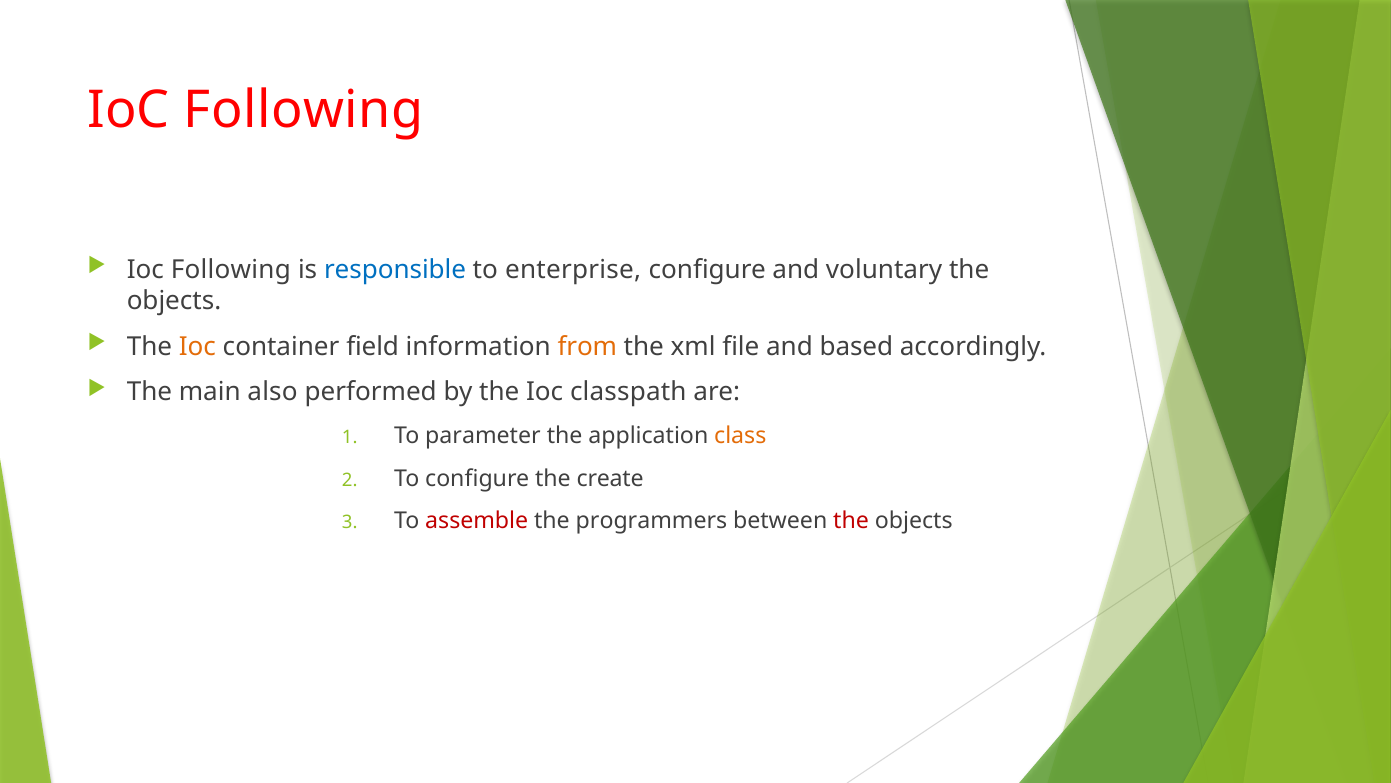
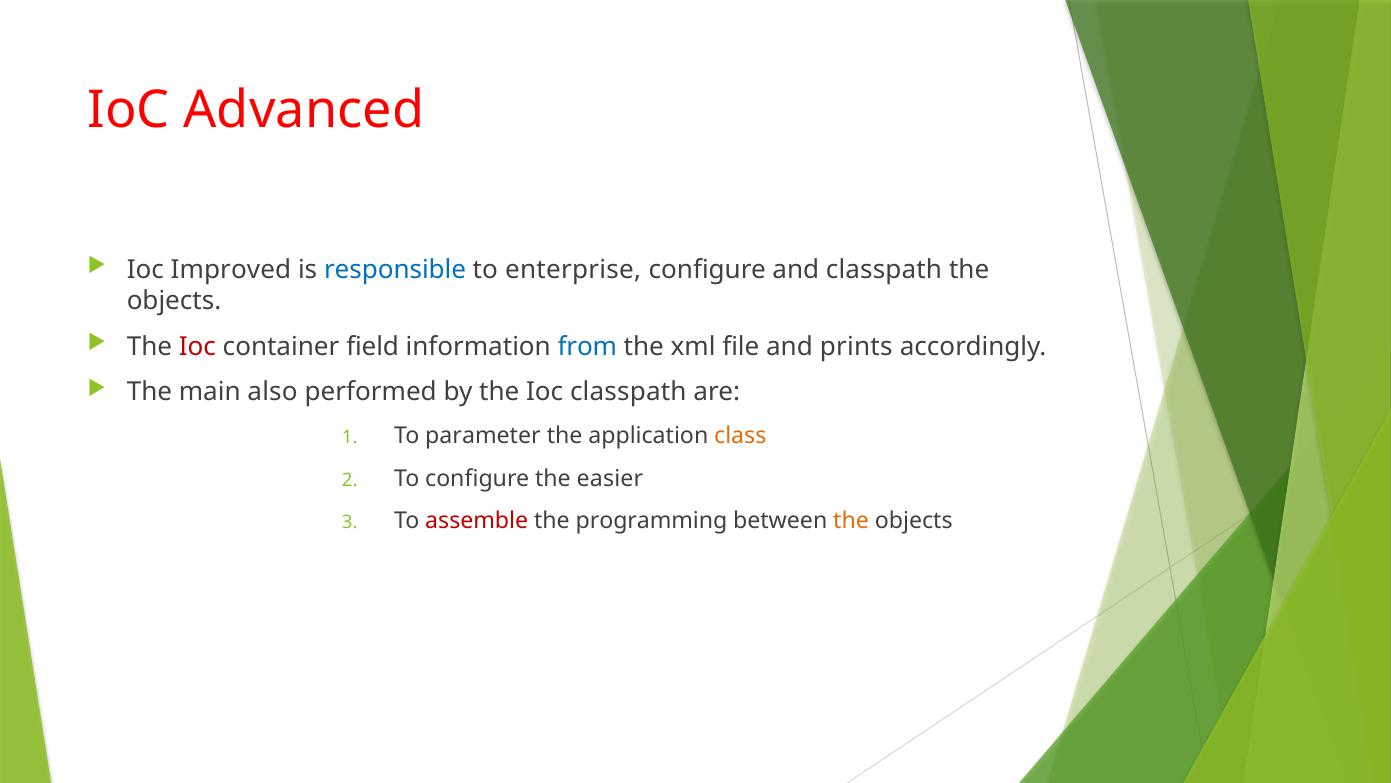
Following at (304, 110): Following -> Advanced
Following at (231, 269): Following -> Improved
and voluntary: voluntary -> classpath
Ioc at (197, 346) colour: orange -> red
from colour: orange -> blue
based: based -> prints
create: create -> easier
programmers: programmers -> programming
the at (851, 521) colour: red -> orange
